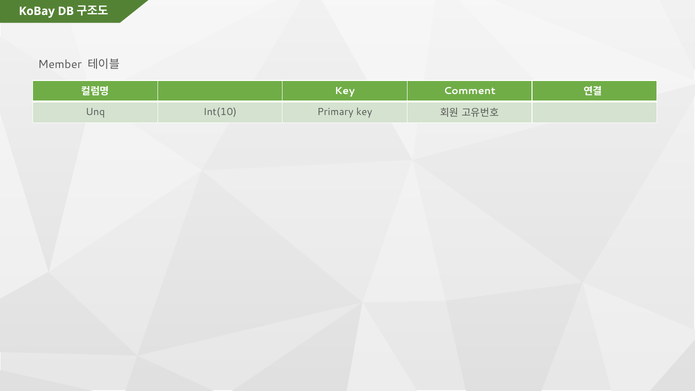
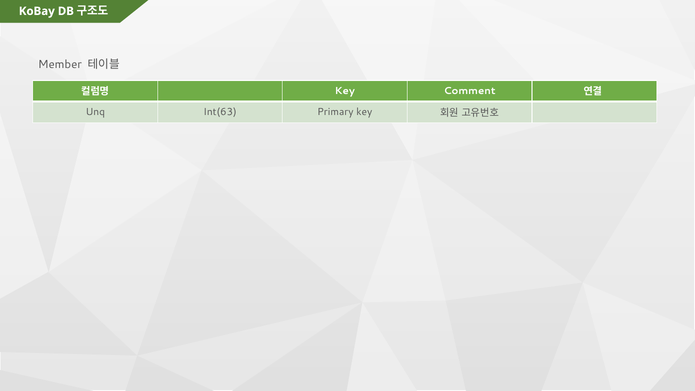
Int(10: Int(10 -> Int(63
